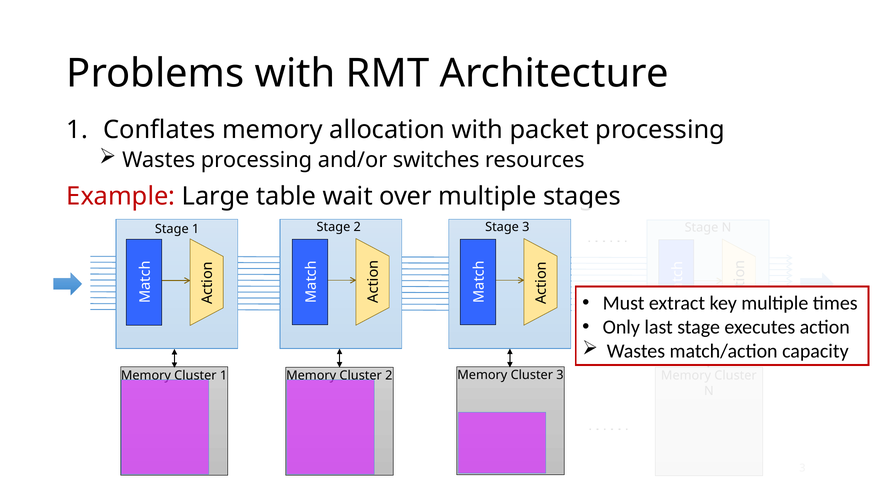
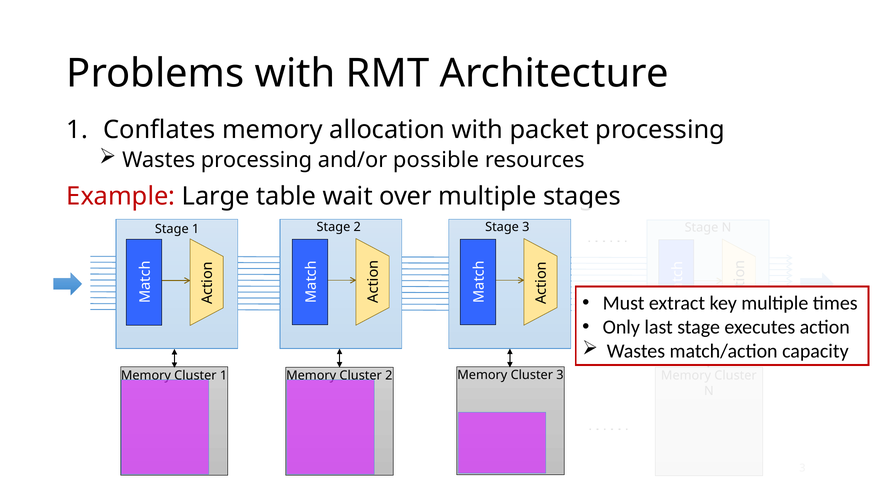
switches: switches -> possible
